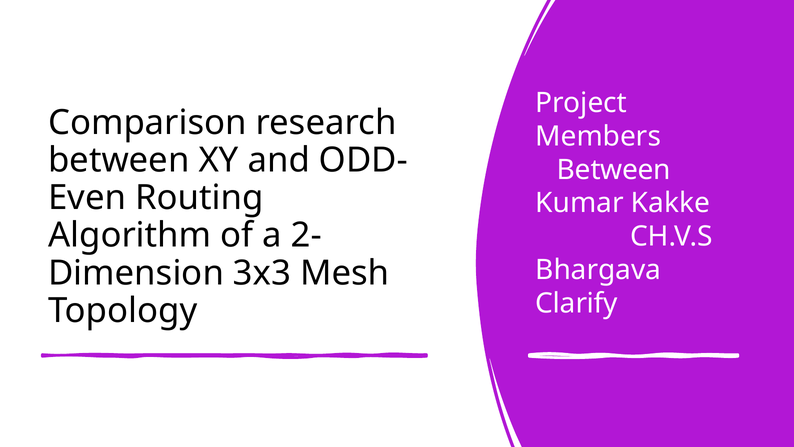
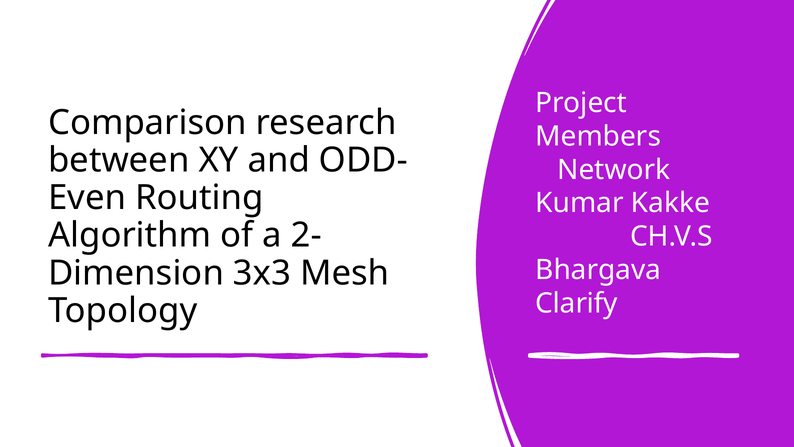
Between at (614, 170): Between -> Network
